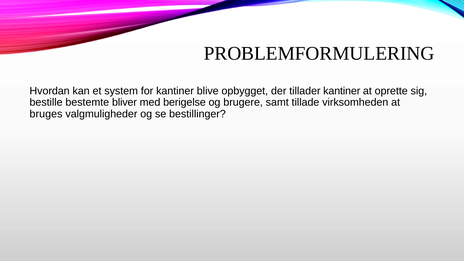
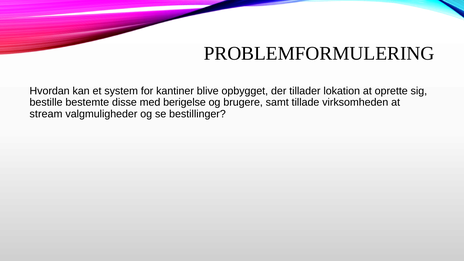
tillader kantiner: kantiner -> lokation
bliver: bliver -> disse
bruges: bruges -> stream
